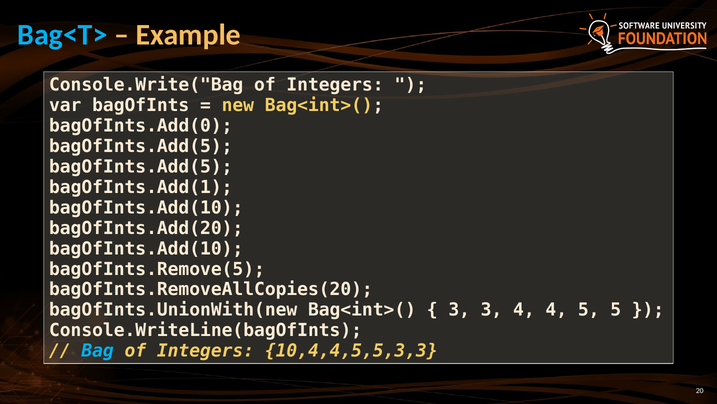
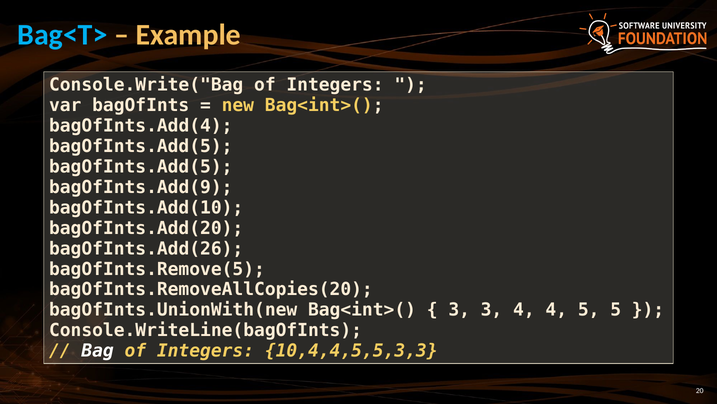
bagOfInts.Add(0: bagOfInts.Add(0 -> bagOfInts.Add(4
bagOfInts.Add(1: bagOfInts.Add(1 -> bagOfInts.Add(9
bagOfInts.Add(10 at (146, 248): bagOfInts.Add(10 -> bagOfInts.Add(26
Bag colour: light blue -> white
